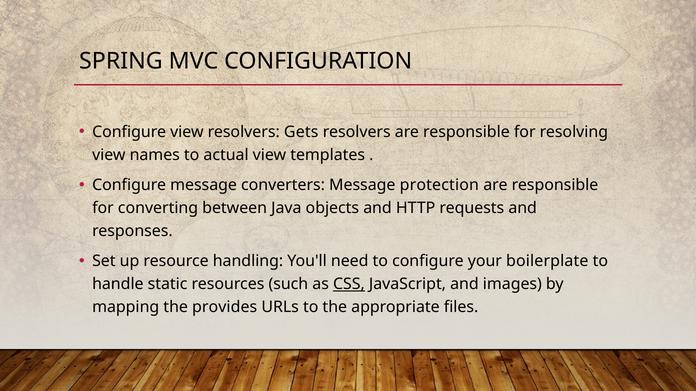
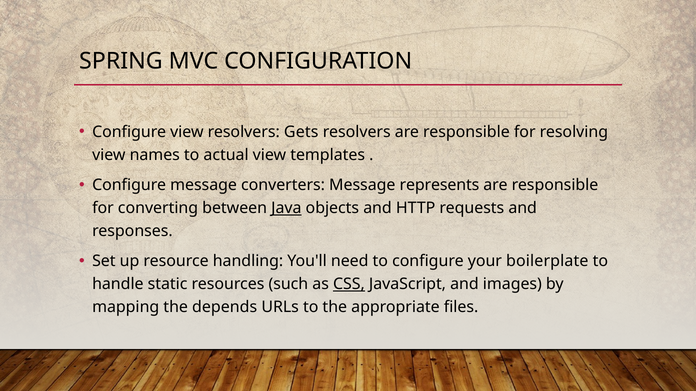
protection: protection -> represents
Java underline: none -> present
provides: provides -> depends
